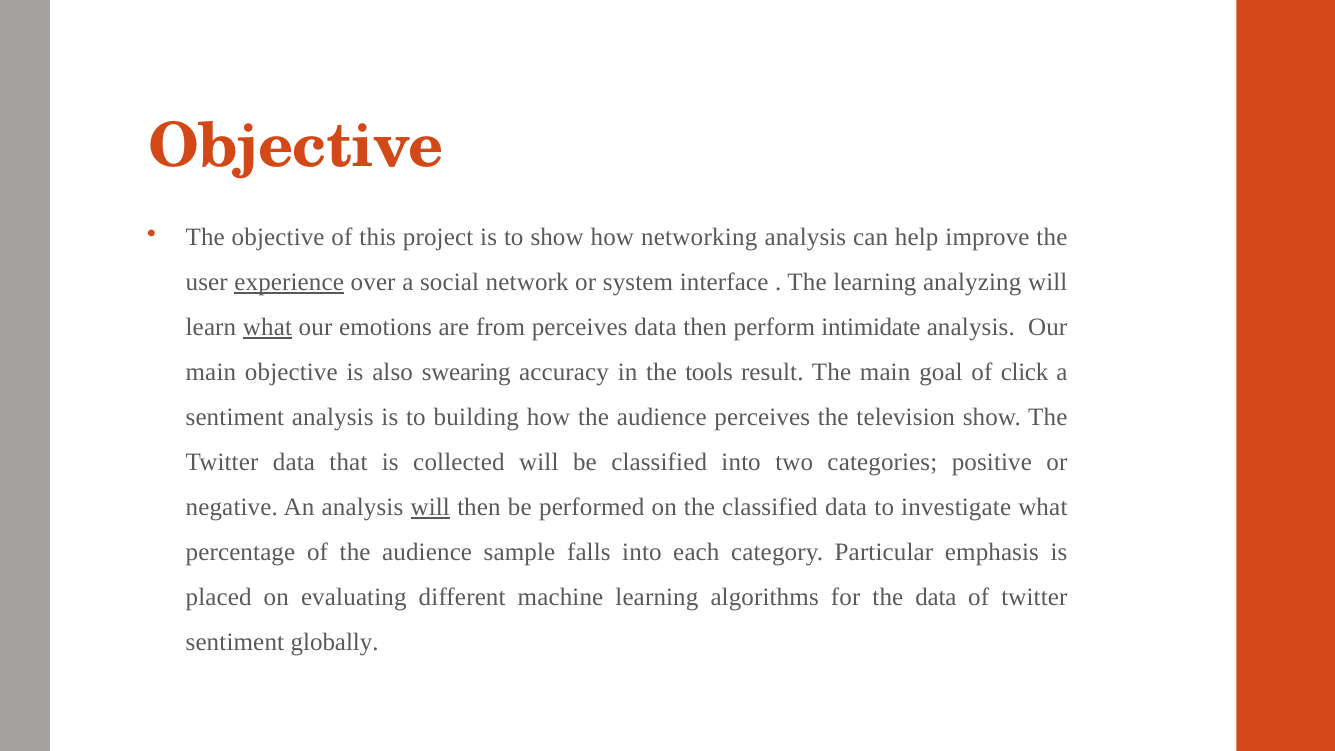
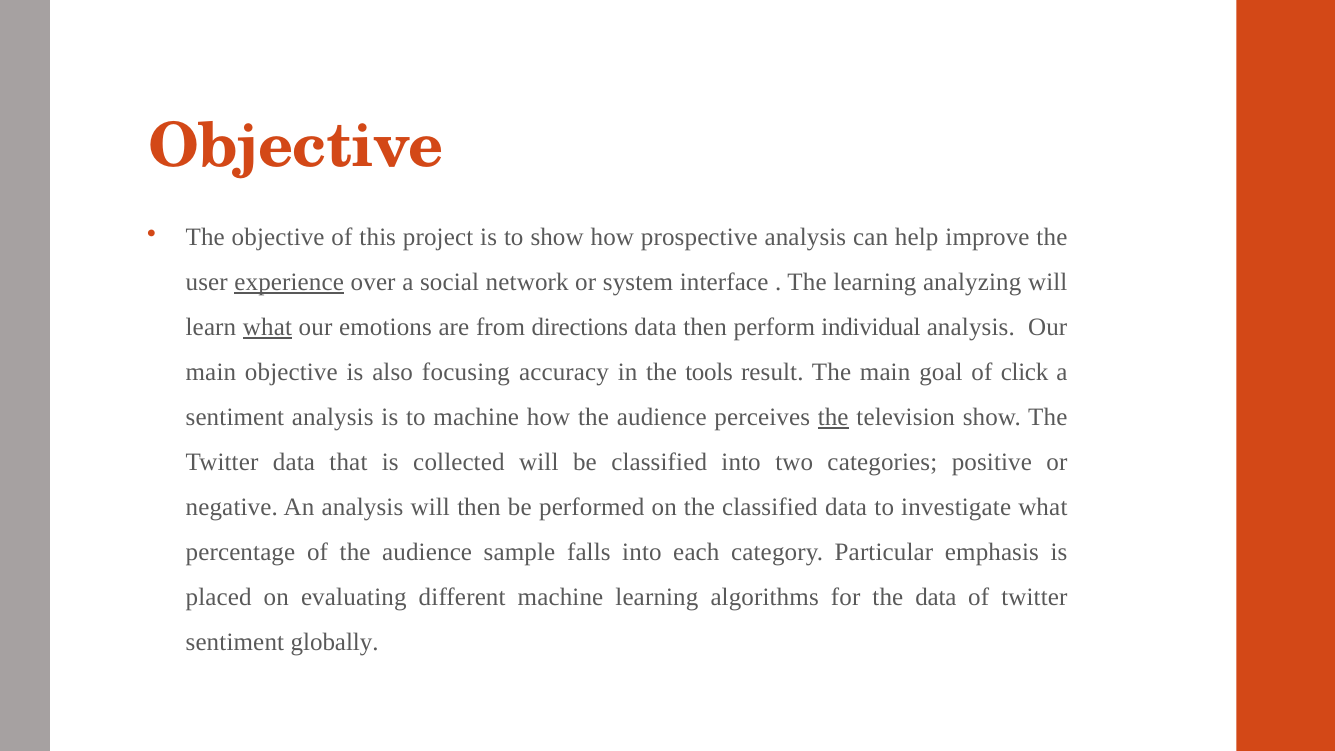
networking: networking -> prospective
from perceives: perceives -> directions
intimidate: intimidate -> individual
swearing: swearing -> focusing
to building: building -> machine
the at (833, 417) underline: none -> present
will at (430, 507) underline: present -> none
